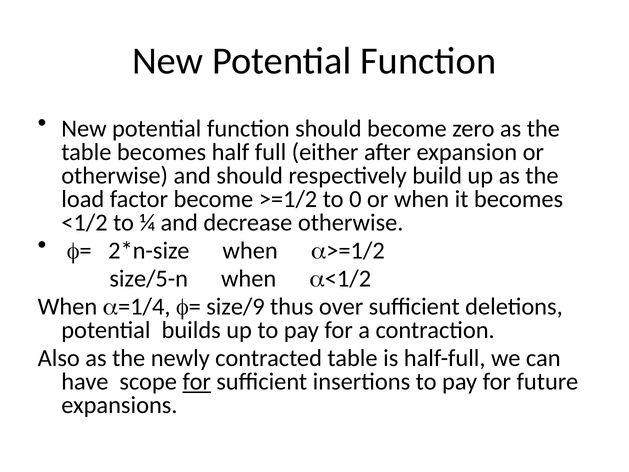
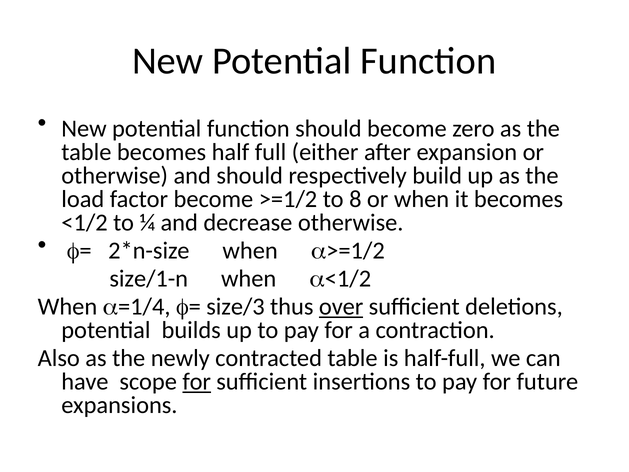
0: 0 -> 8
size/5-n: size/5-n -> size/1-n
size/9: size/9 -> size/3
over underline: none -> present
